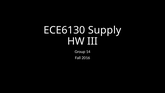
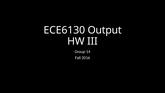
Supply: Supply -> Output
